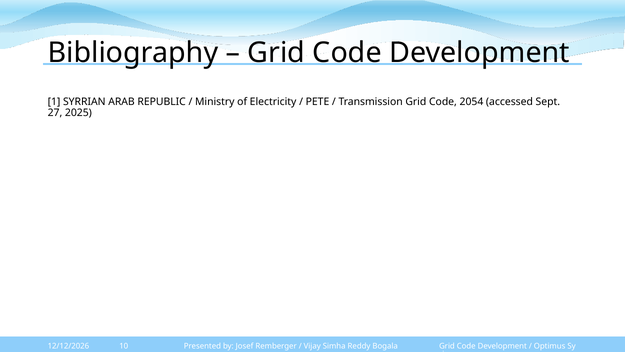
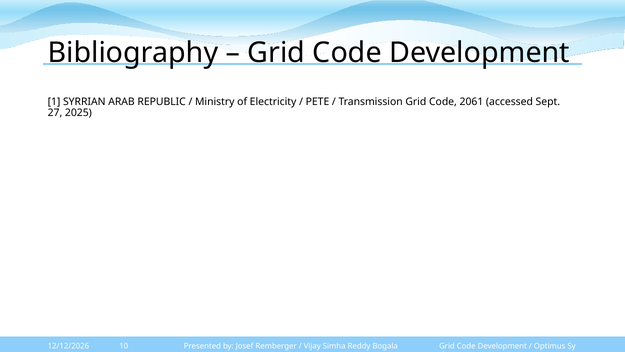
2054: 2054 -> 2061
